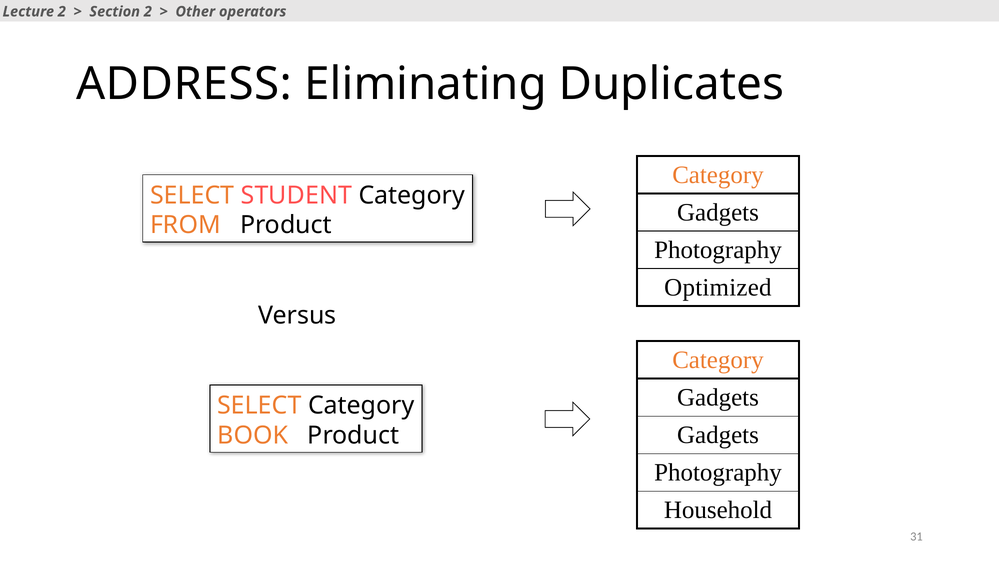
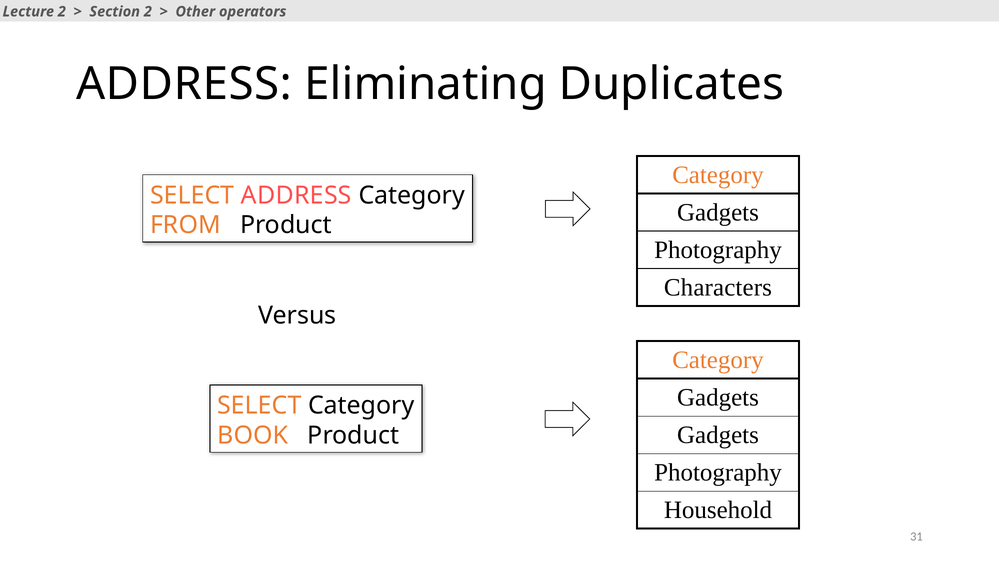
SELECT STUDENT: STUDENT -> ADDRESS
Optimized: Optimized -> Characters
